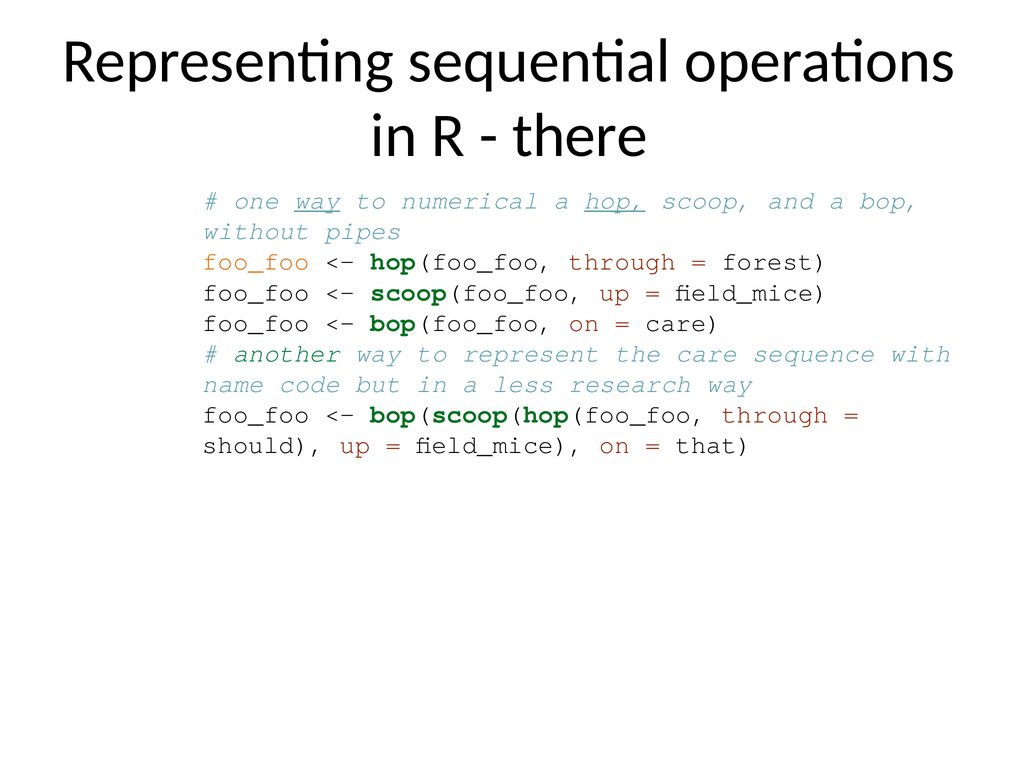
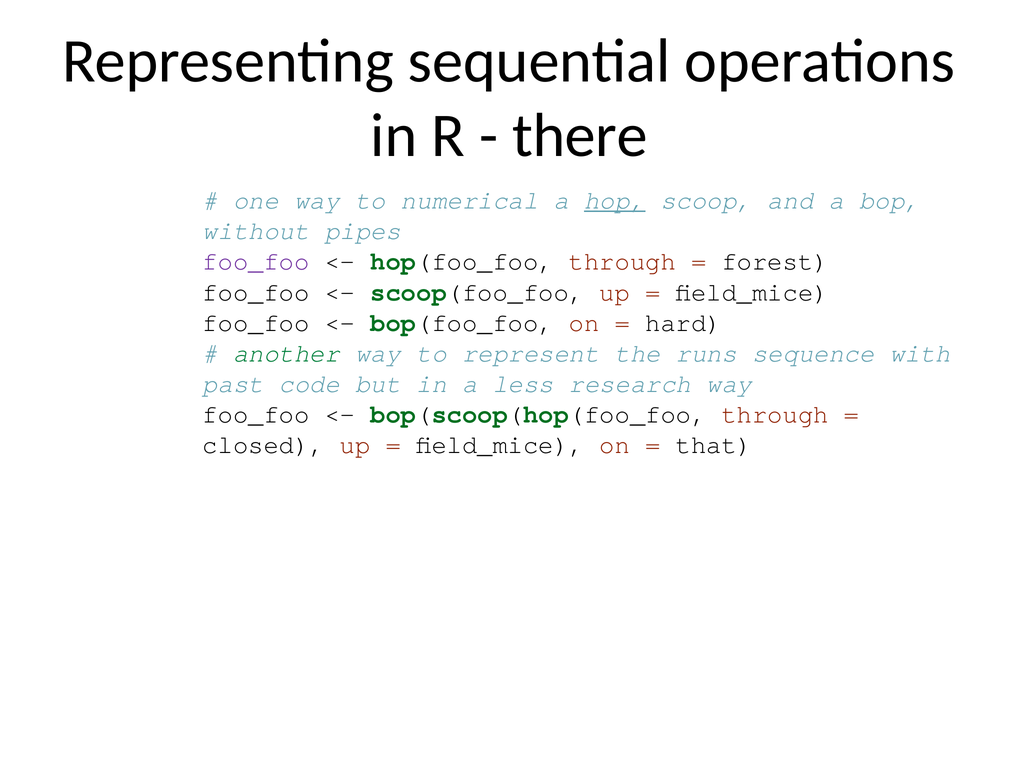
way at (317, 200) underline: present -> none
foo_foo at (256, 261) colour: orange -> purple
care at (683, 322): care -> hard
the care: care -> runs
name: name -> past
should: should -> closed
